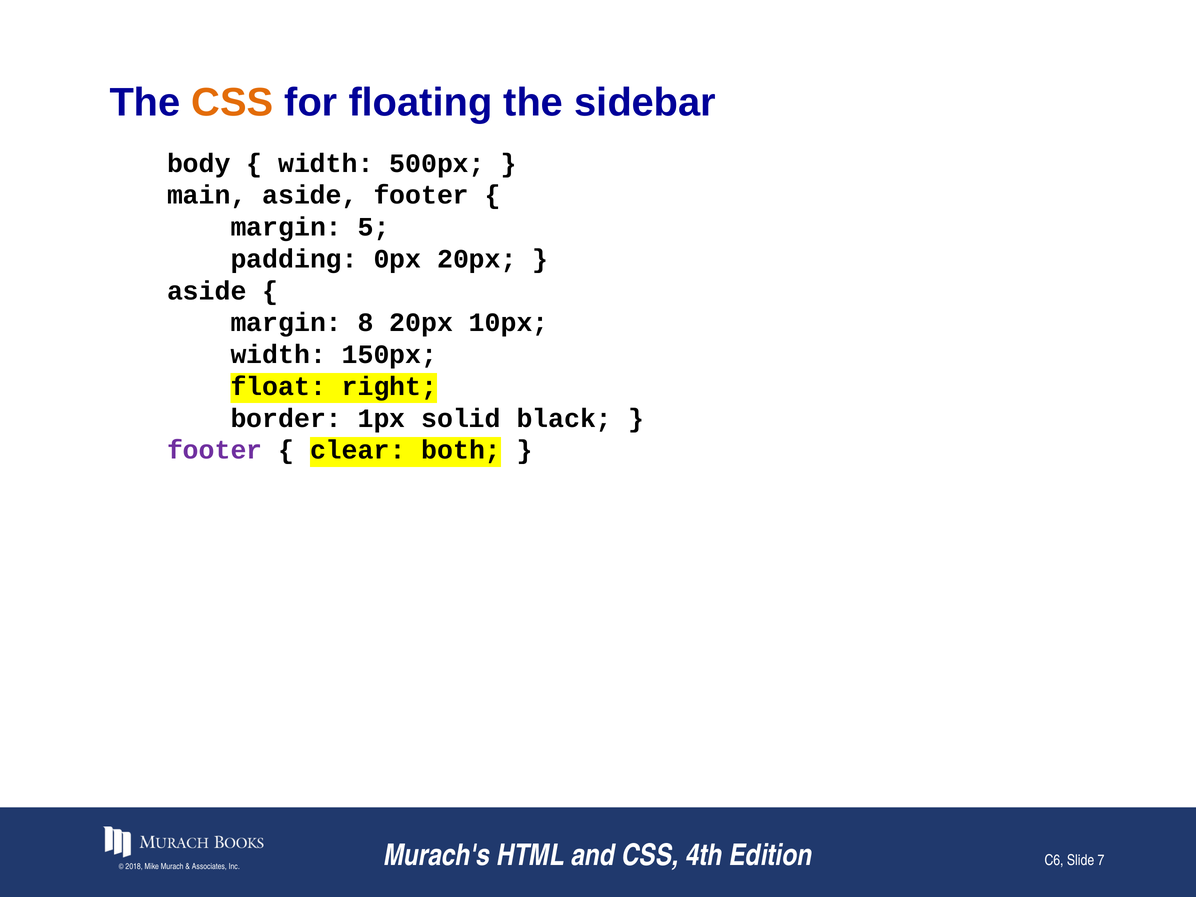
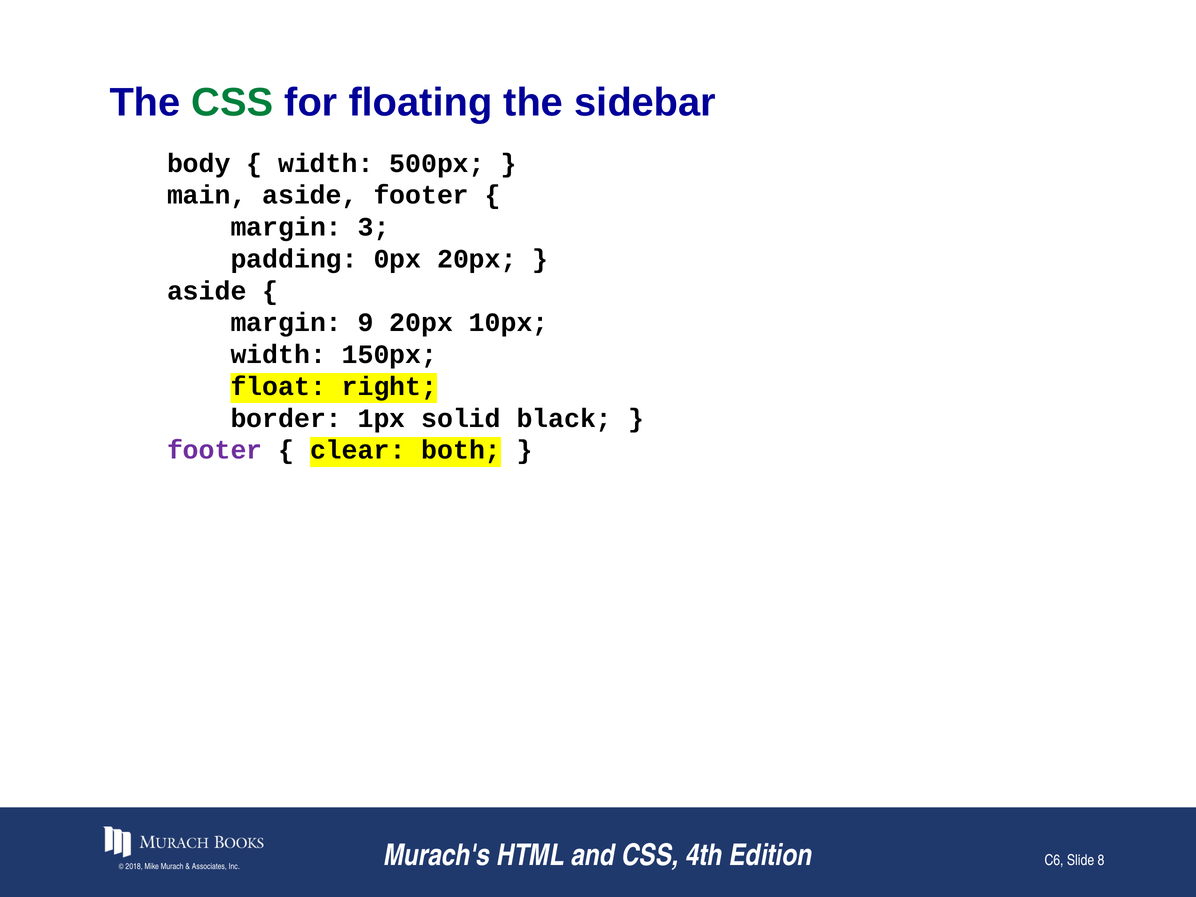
CSS at (232, 102) colour: orange -> green
5: 5 -> 3
8: 8 -> 9
7: 7 -> 8
